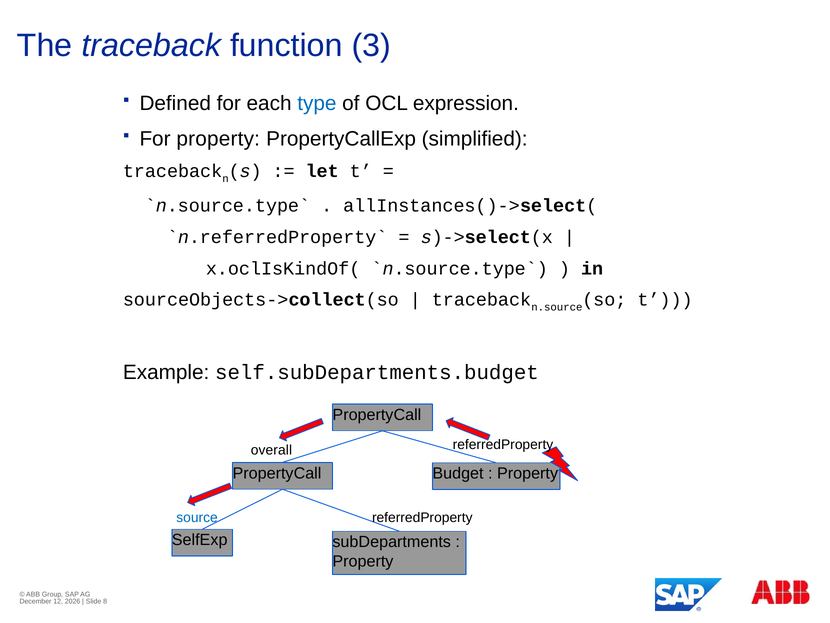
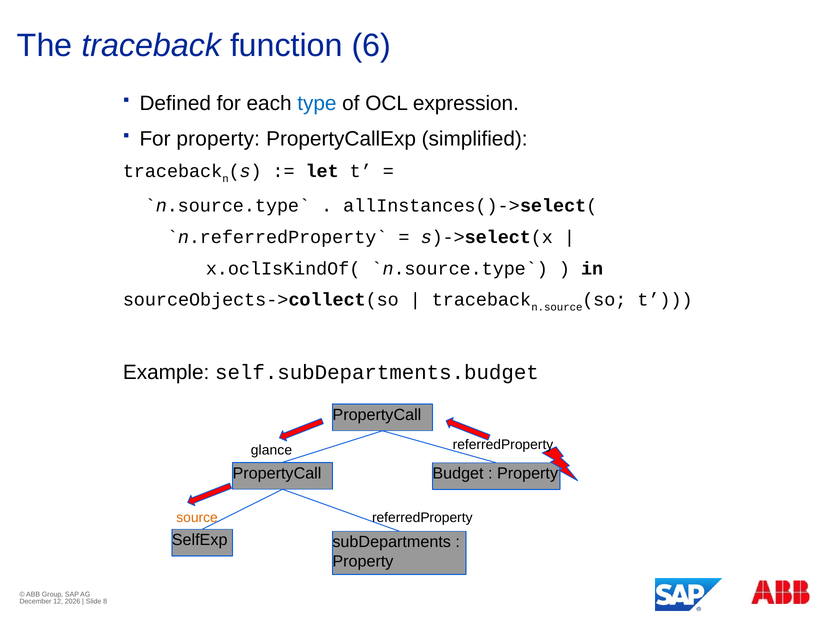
3: 3 -> 6
overall: overall -> glance
source colour: blue -> orange
